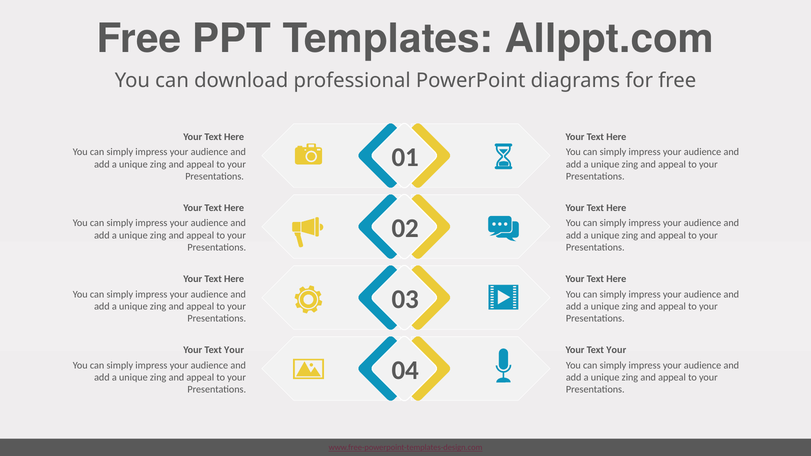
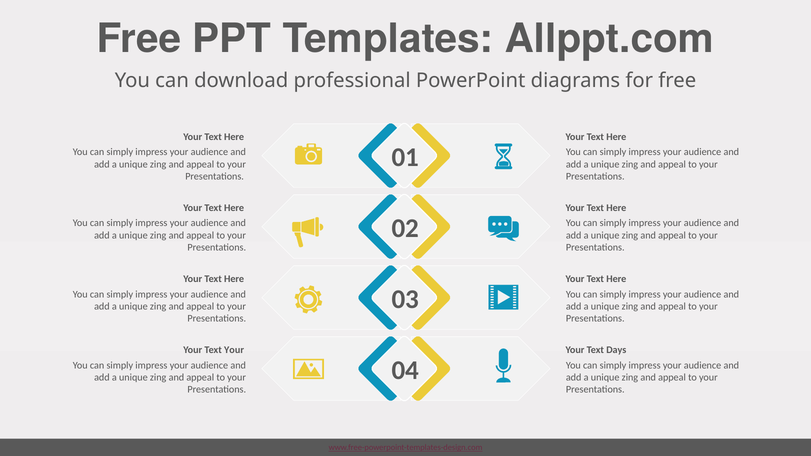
Your at (616, 350): Your -> Days
